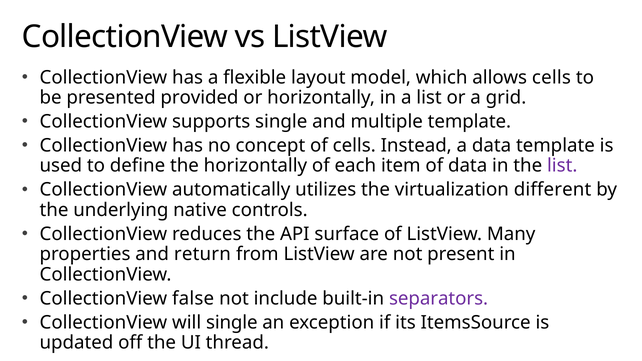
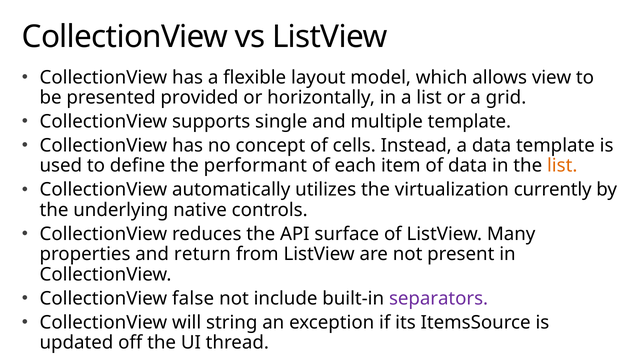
allows cells: cells -> view
the horizontally: horizontally -> performant
list at (562, 166) colour: purple -> orange
different: different -> currently
will single: single -> string
